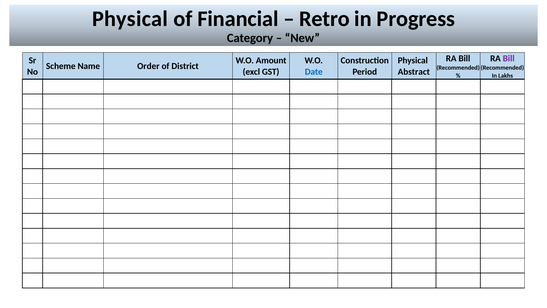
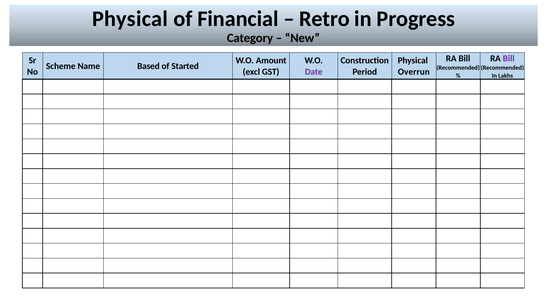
Order: Order -> Based
District: District -> Started
Date colour: blue -> purple
Abstract: Abstract -> Overrun
